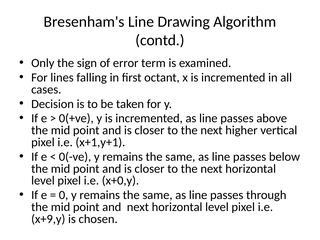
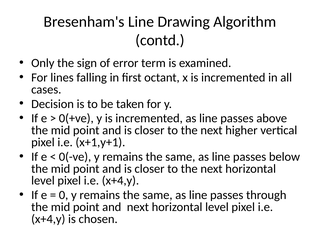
x+0,y at (120, 181): x+0,y -> x+4,y
x+9,y at (48, 219): x+9,y -> x+4,y
